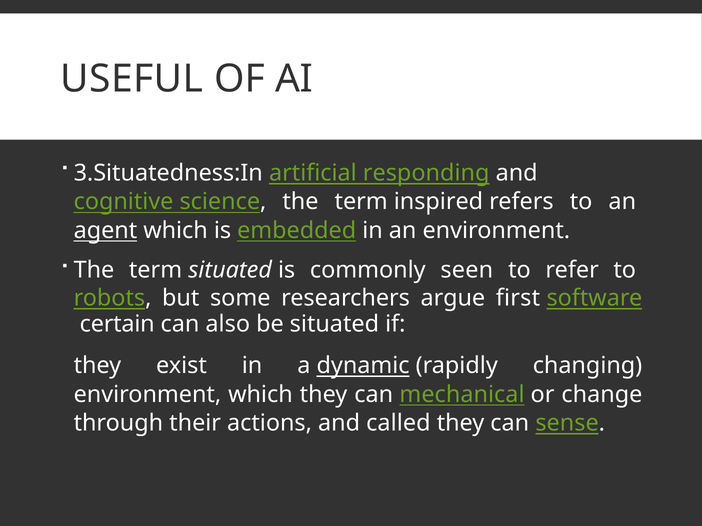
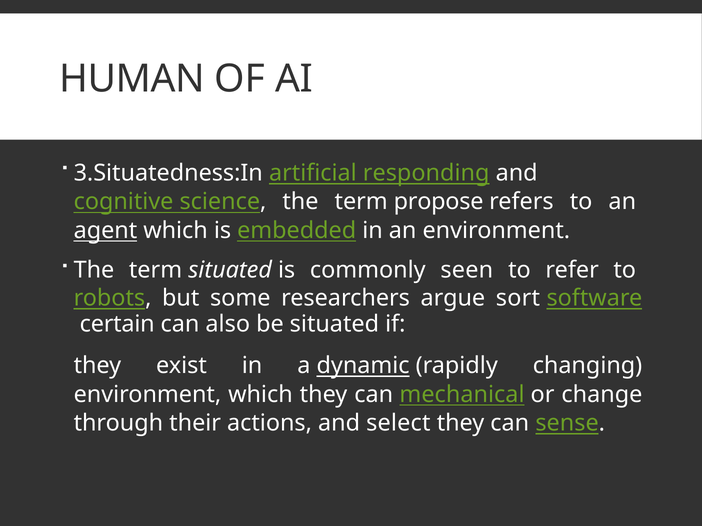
USEFUL: USEFUL -> HUMAN
inspired: inspired -> propose
first: first -> sort
called: called -> select
